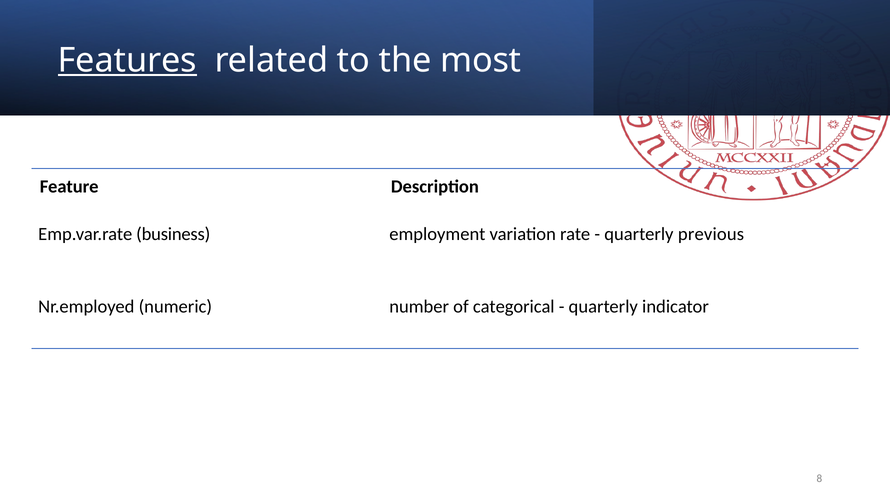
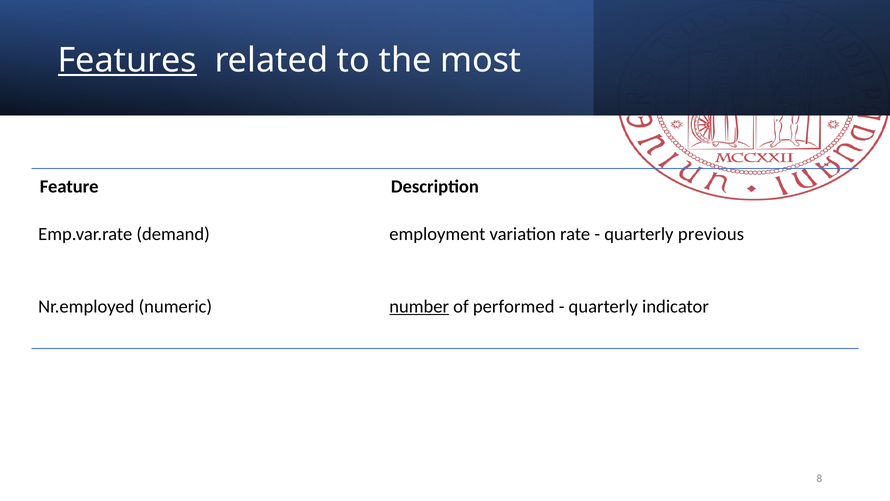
business: business -> demand
number underline: none -> present
categorical: categorical -> performed
